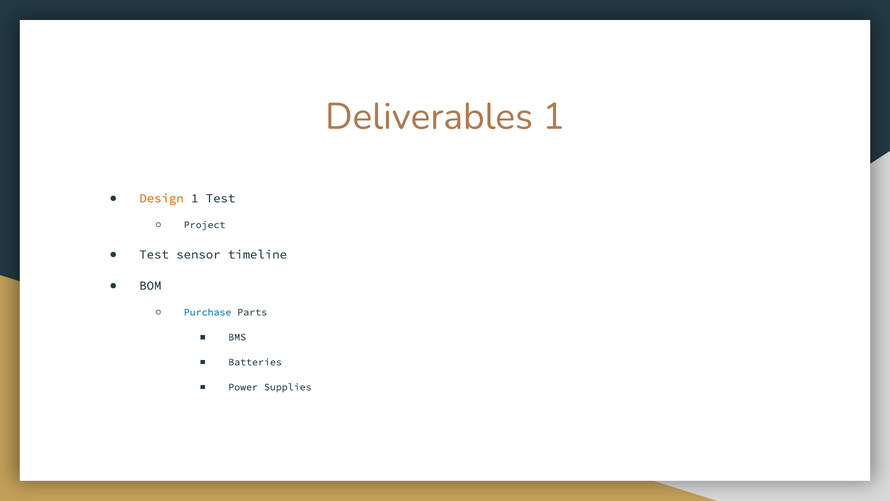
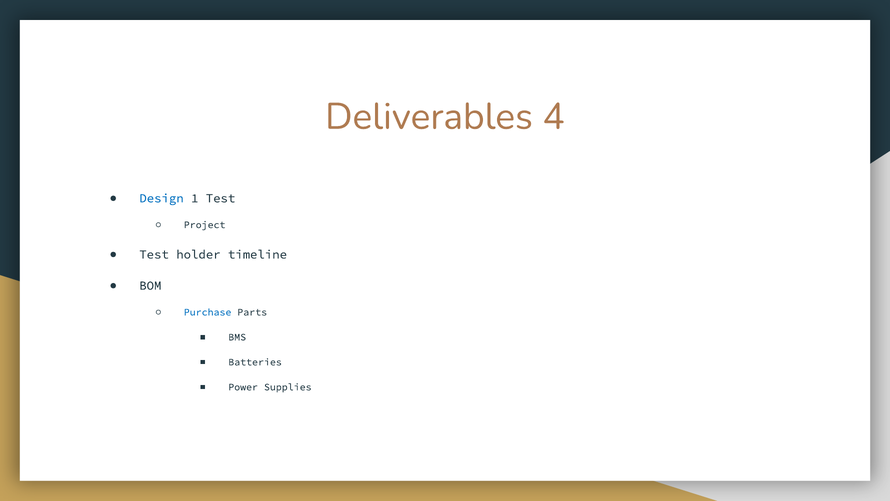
Deliverables 1: 1 -> 4
Design colour: orange -> blue
sensor: sensor -> holder
